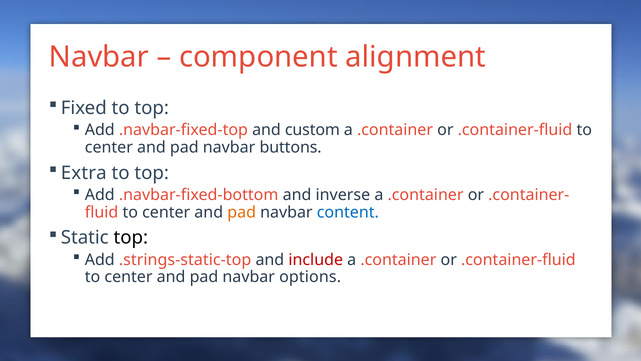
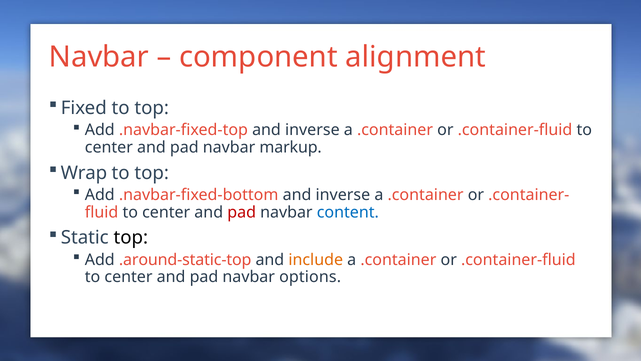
custom at (312, 130): custom -> inverse
buttons: buttons -> markup
Extra: Extra -> Wrap
pad at (242, 212) colour: orange -> red
.strings-static-top: .strings-static-top -> .around-static-top
include colour: red -> orange
